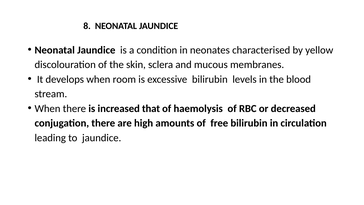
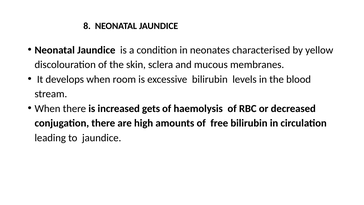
that: that -> gets
